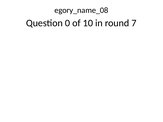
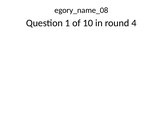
0: 0 -> 1
7: 7 -> 4
